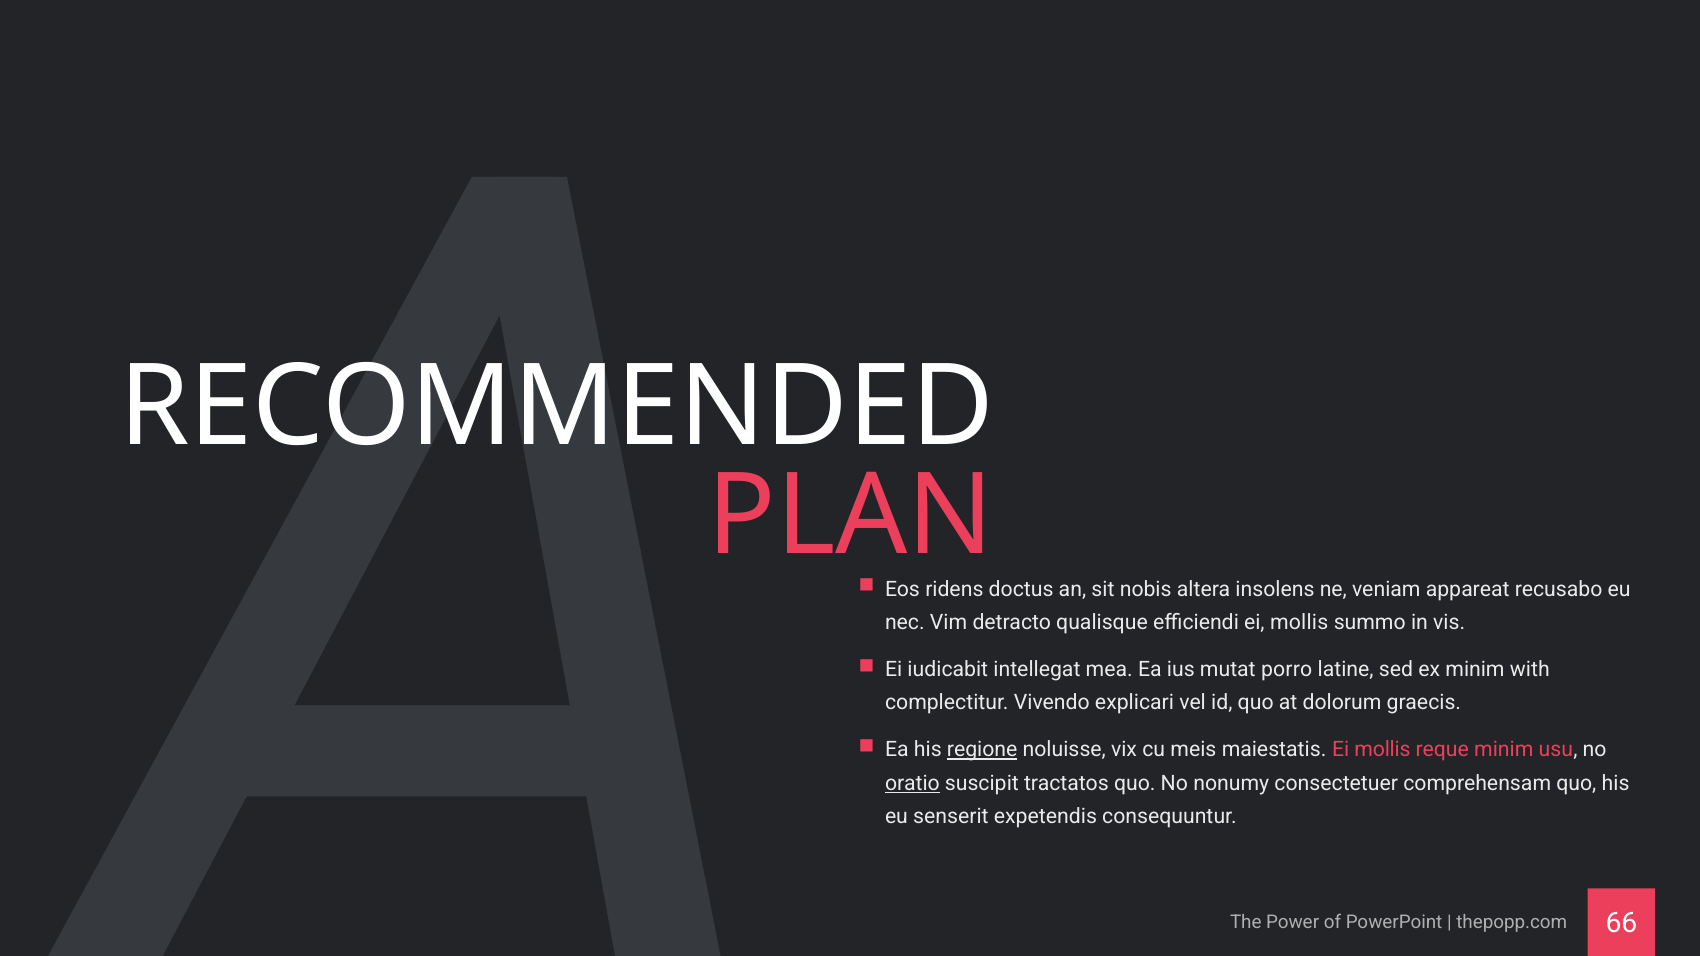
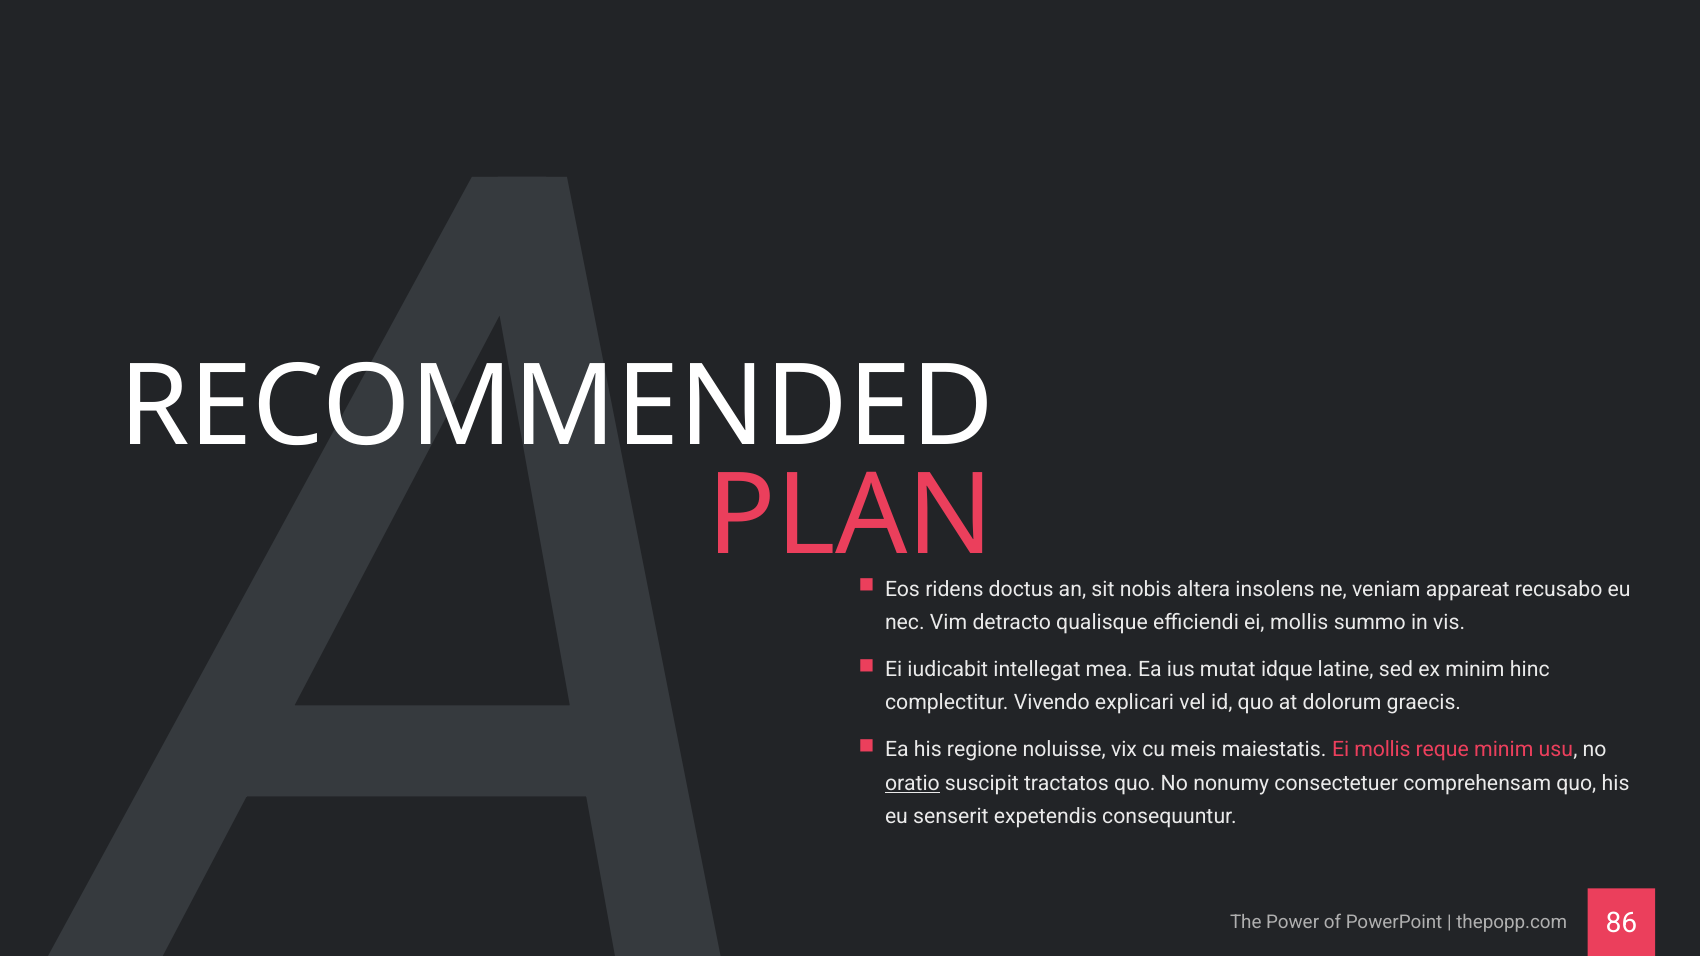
porro: porro -> idque
with: with -> hinc
regione underline: present -> none
66: 66 -> 86
